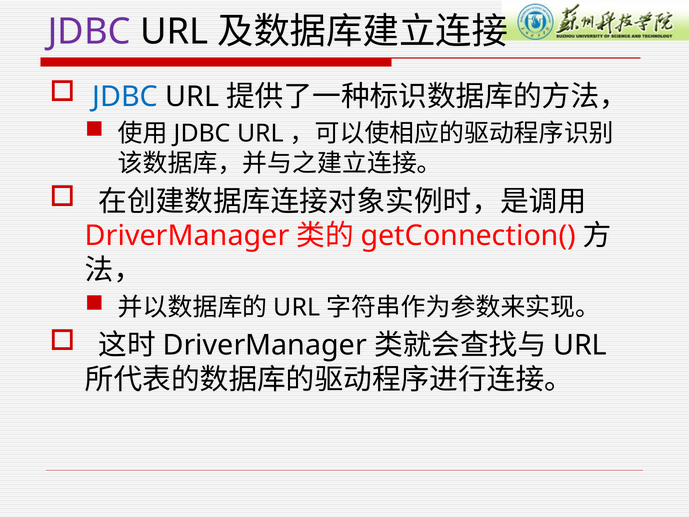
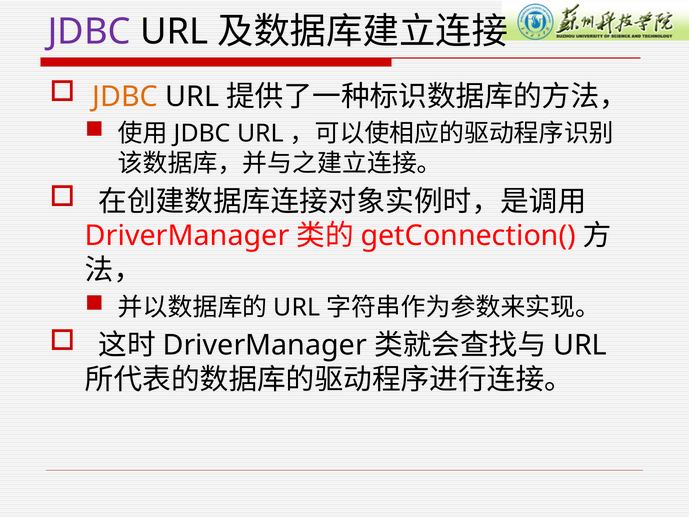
JDBC at (125, 97) colour: blue -> orange
